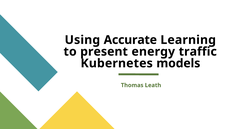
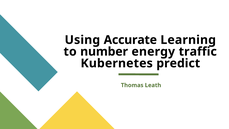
present: present -> number
models: models -> predict
